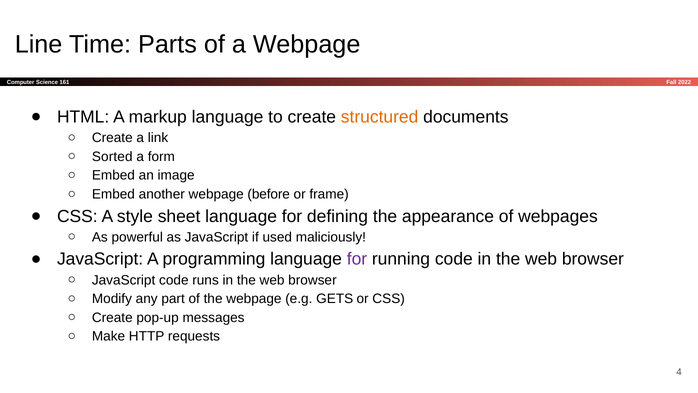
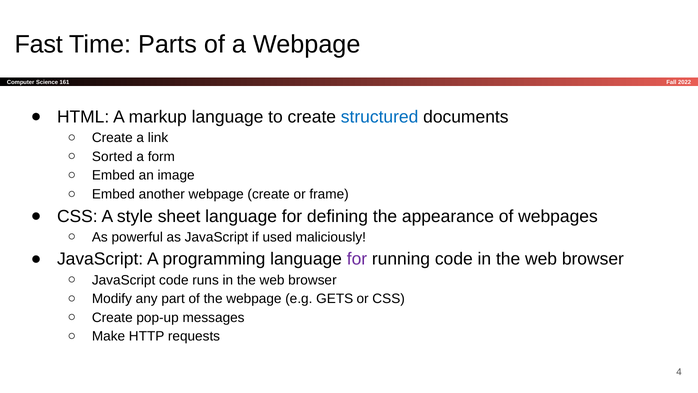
Line: Line -> Fast
structured colour: orange -> blue
webpage before: before -> create
